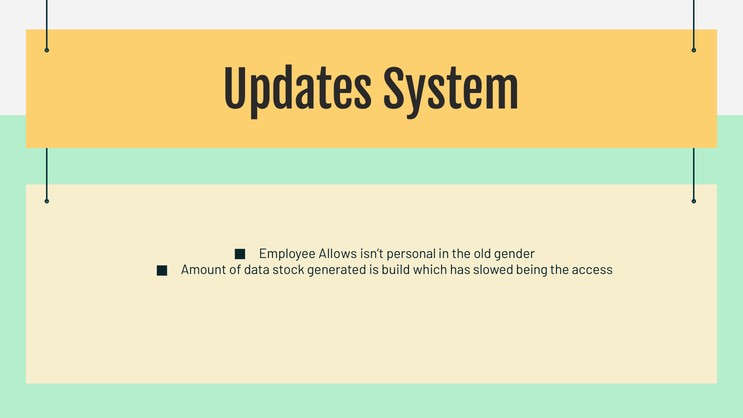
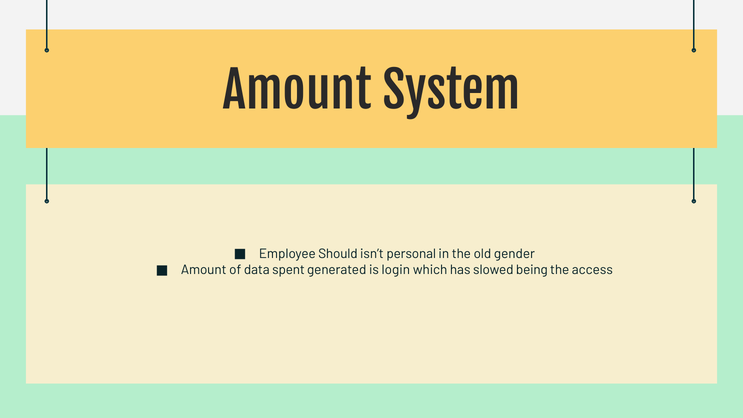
Updates at (298, 93): Updates -> Amount
Allows: Allows -> Should
stock: stock -> spent
build: build -> login
